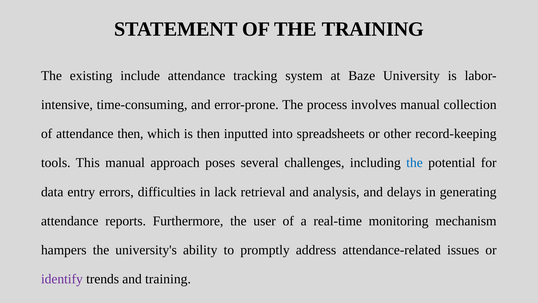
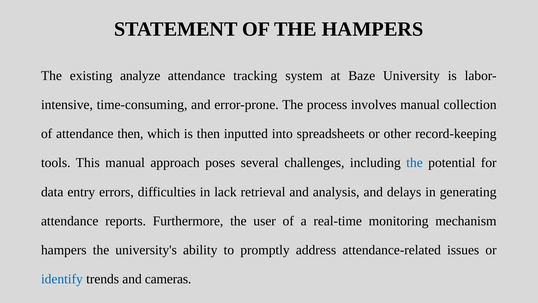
THE TRAINING: TRAINING -> HAMPERS
include: include -> analyze
identify colour: purple -> blue
and training: training -> cameras
